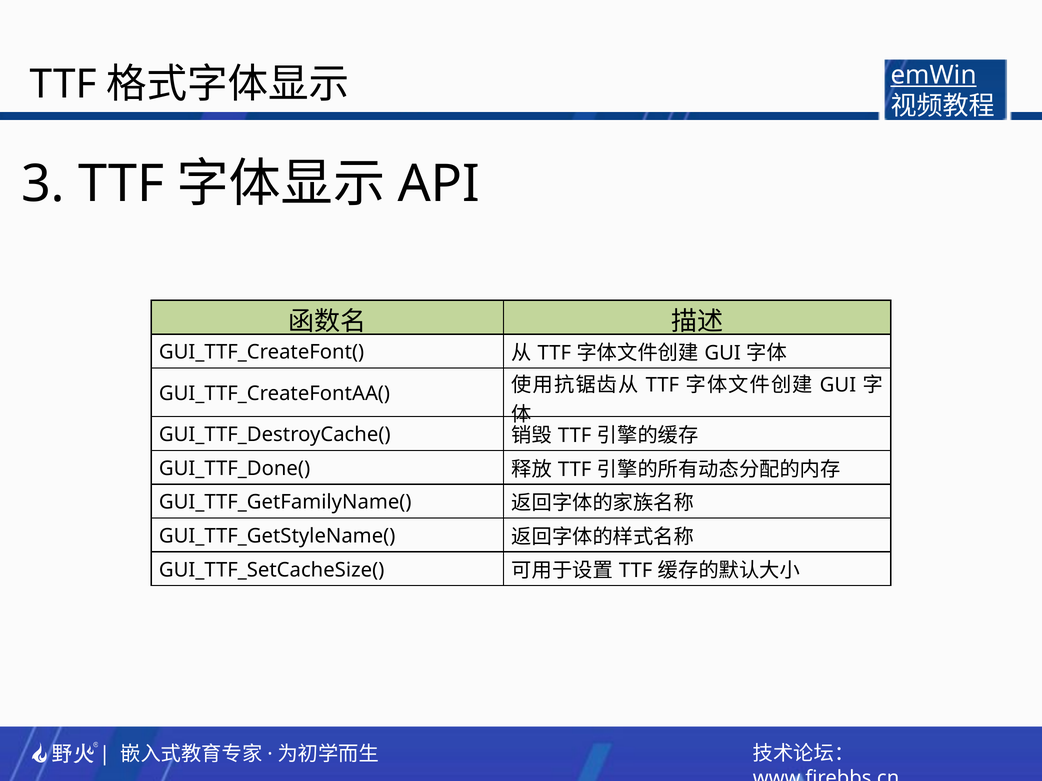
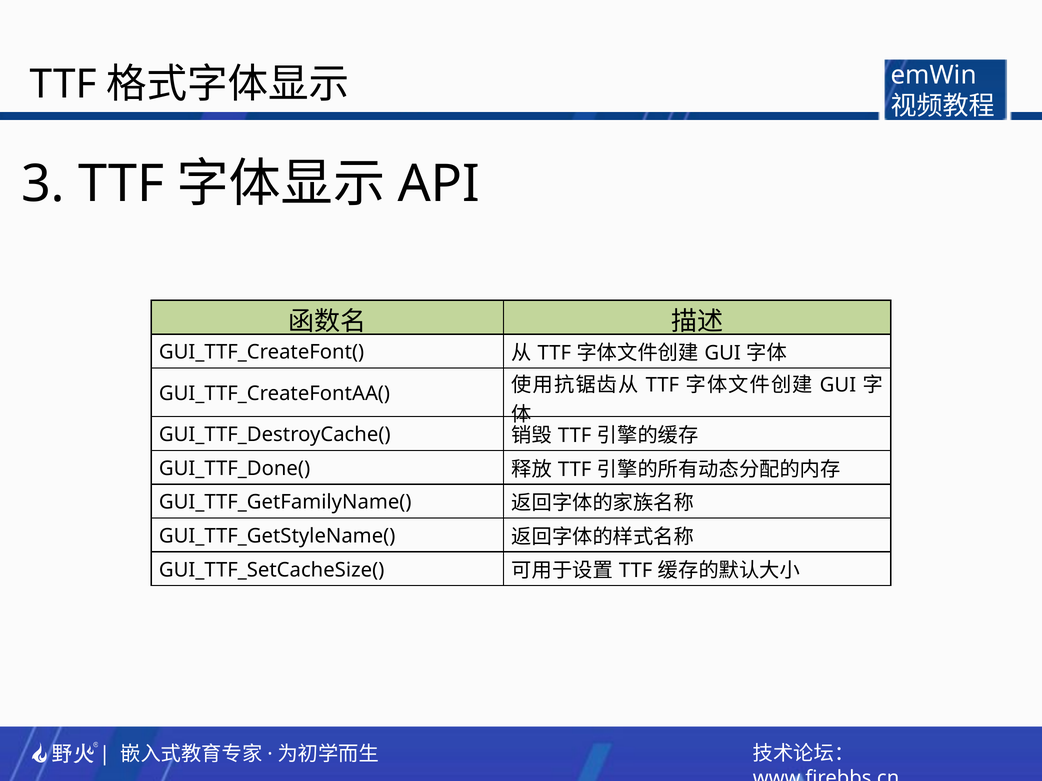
emWin underline: present -> none
